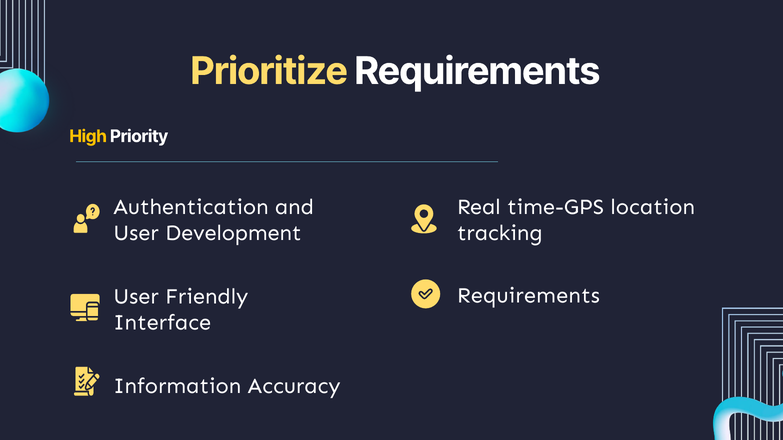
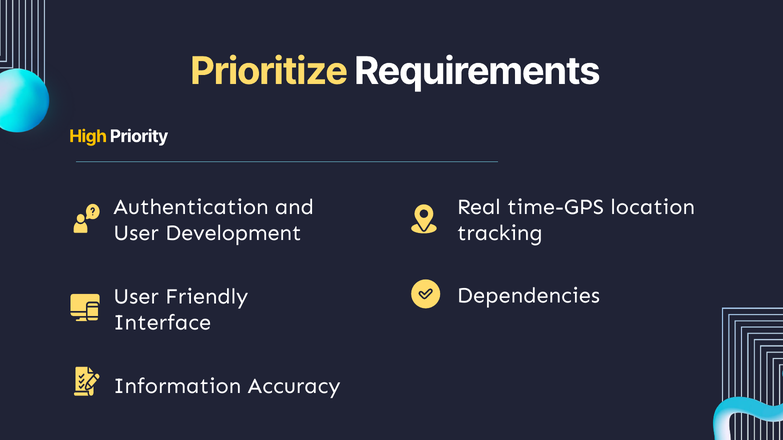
Requirements at (528, 296): Requirements -> Dependencies
